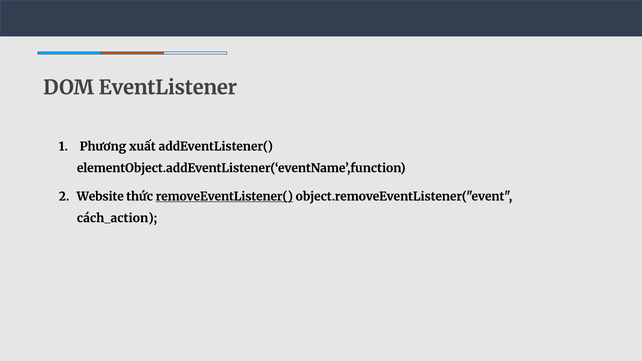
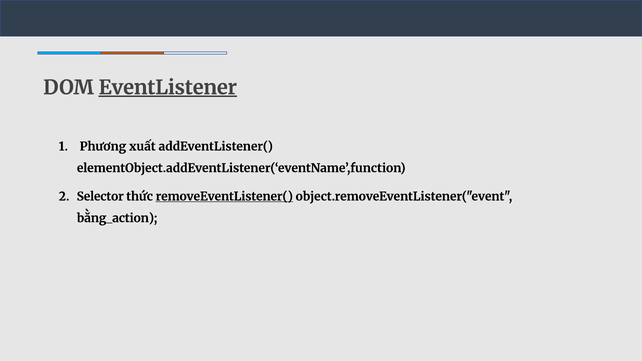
EventListener underline: none -> present
Website: Website -> Selector
cách_action: cách_action -> bằng_action
